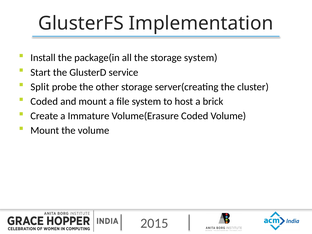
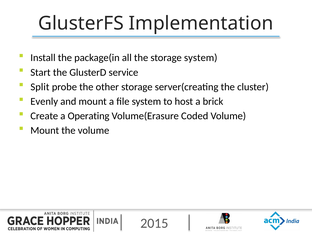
Coded at (44, 101): Coded -> Evenly
Immature: Immature -> Operating
